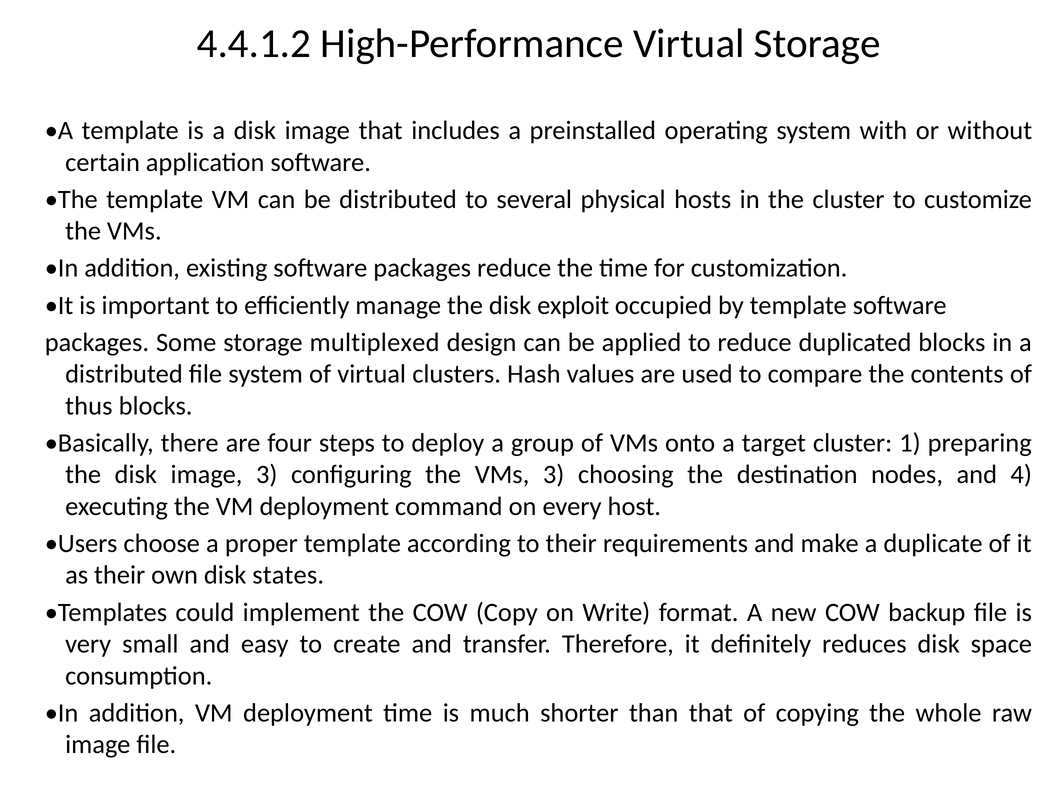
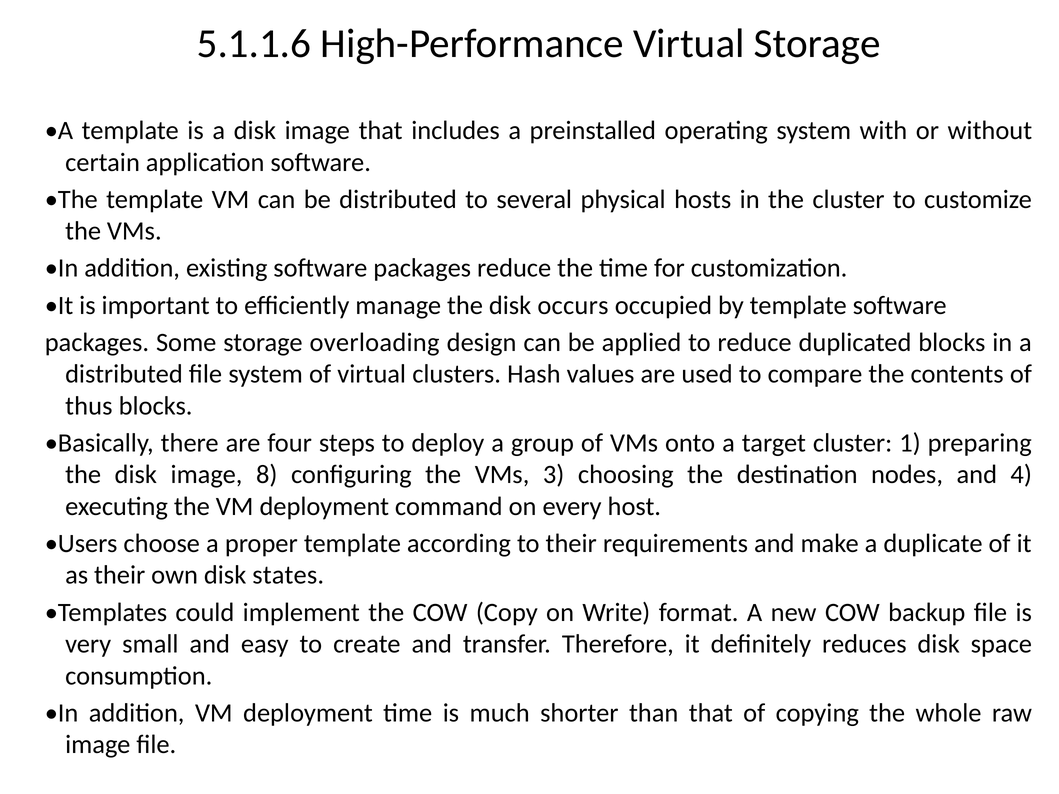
4.4.1.2: 4.4.1.2 -> 5.1.1.6
exploit: exploit -> occurs
multiplexed: multiplexed -> overloading
image 3: 3 -> 8
